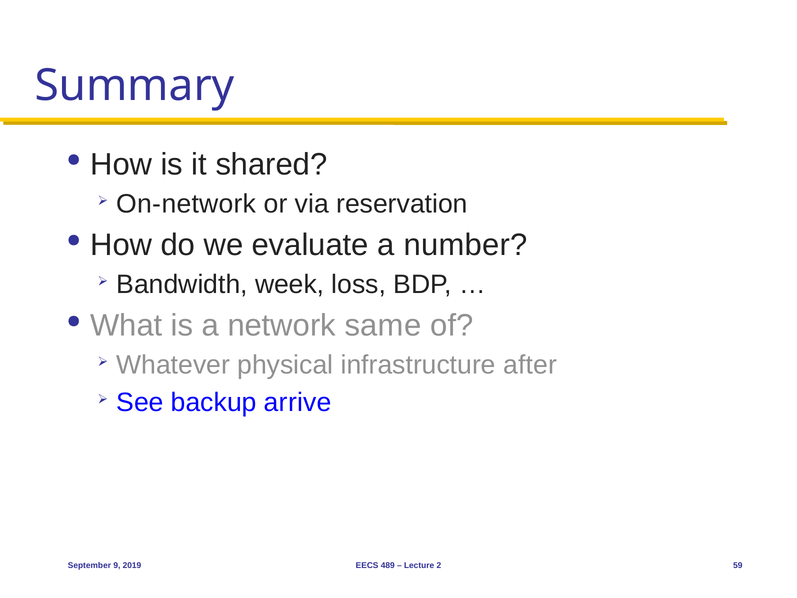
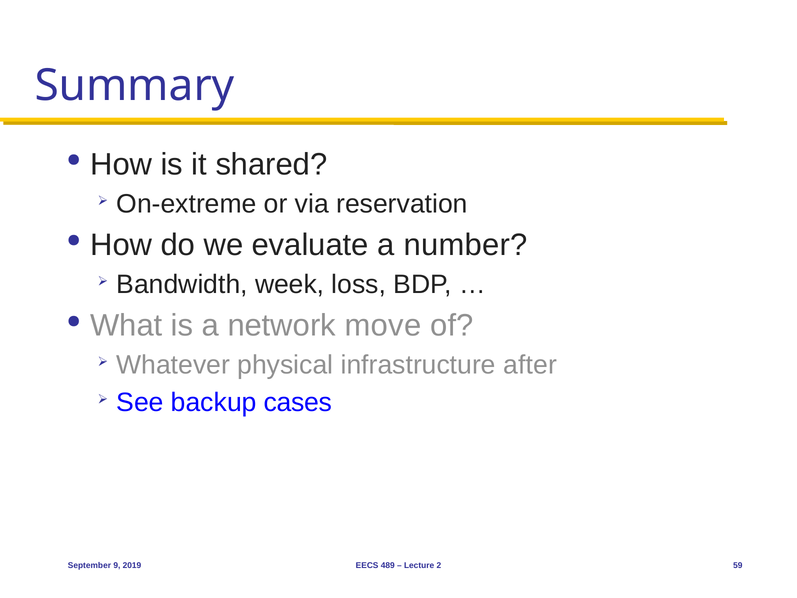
On-network: On-network -> On-extreme
same: same -> move
arrive: arrive -> cases
